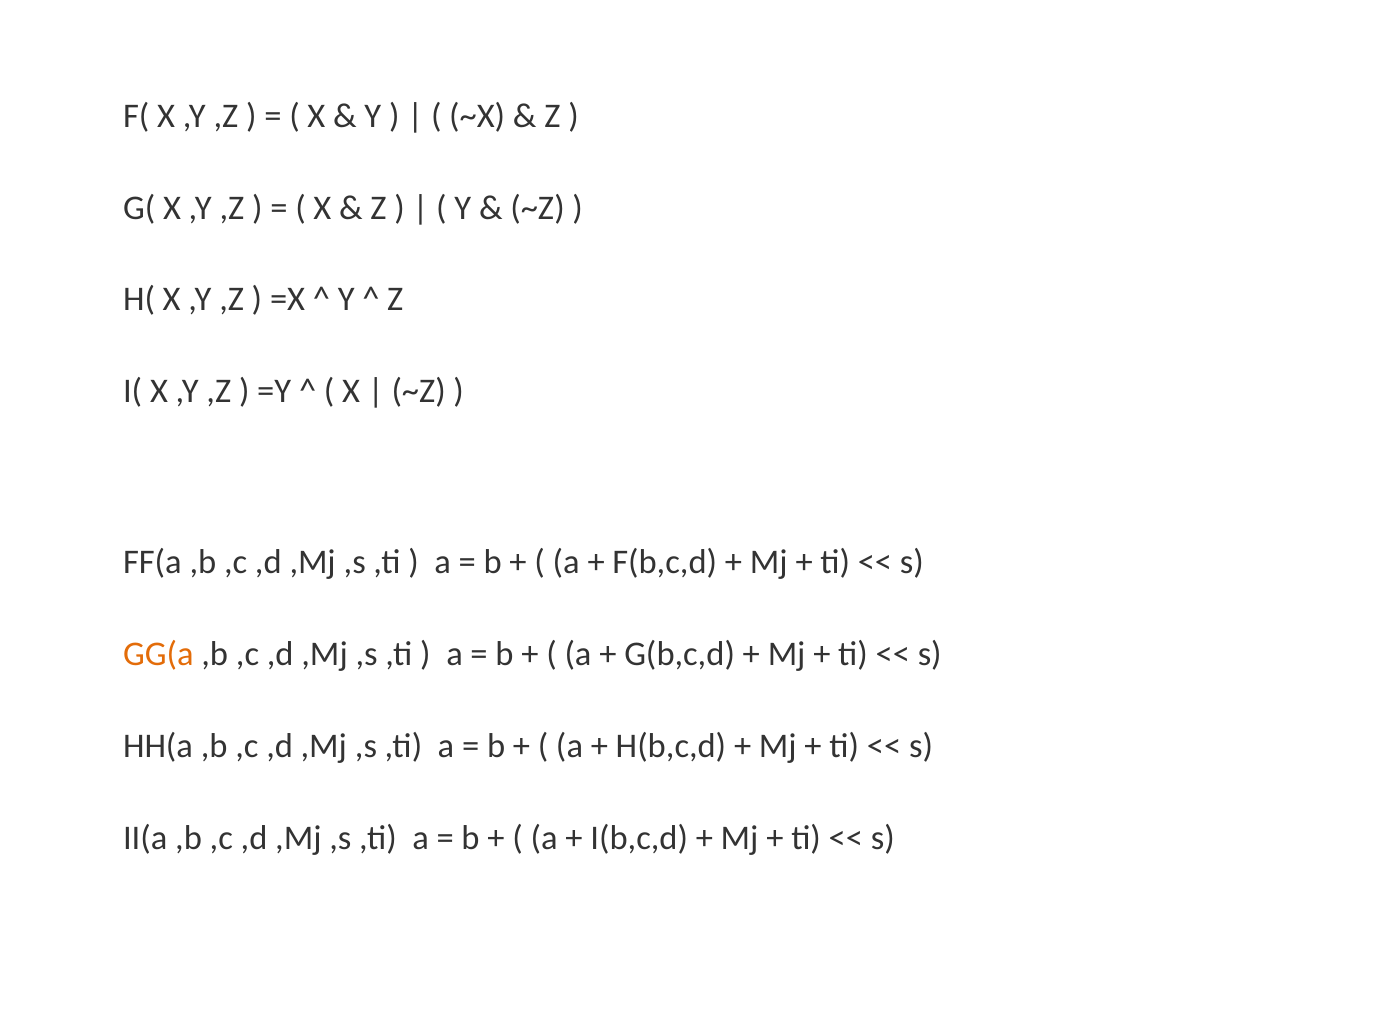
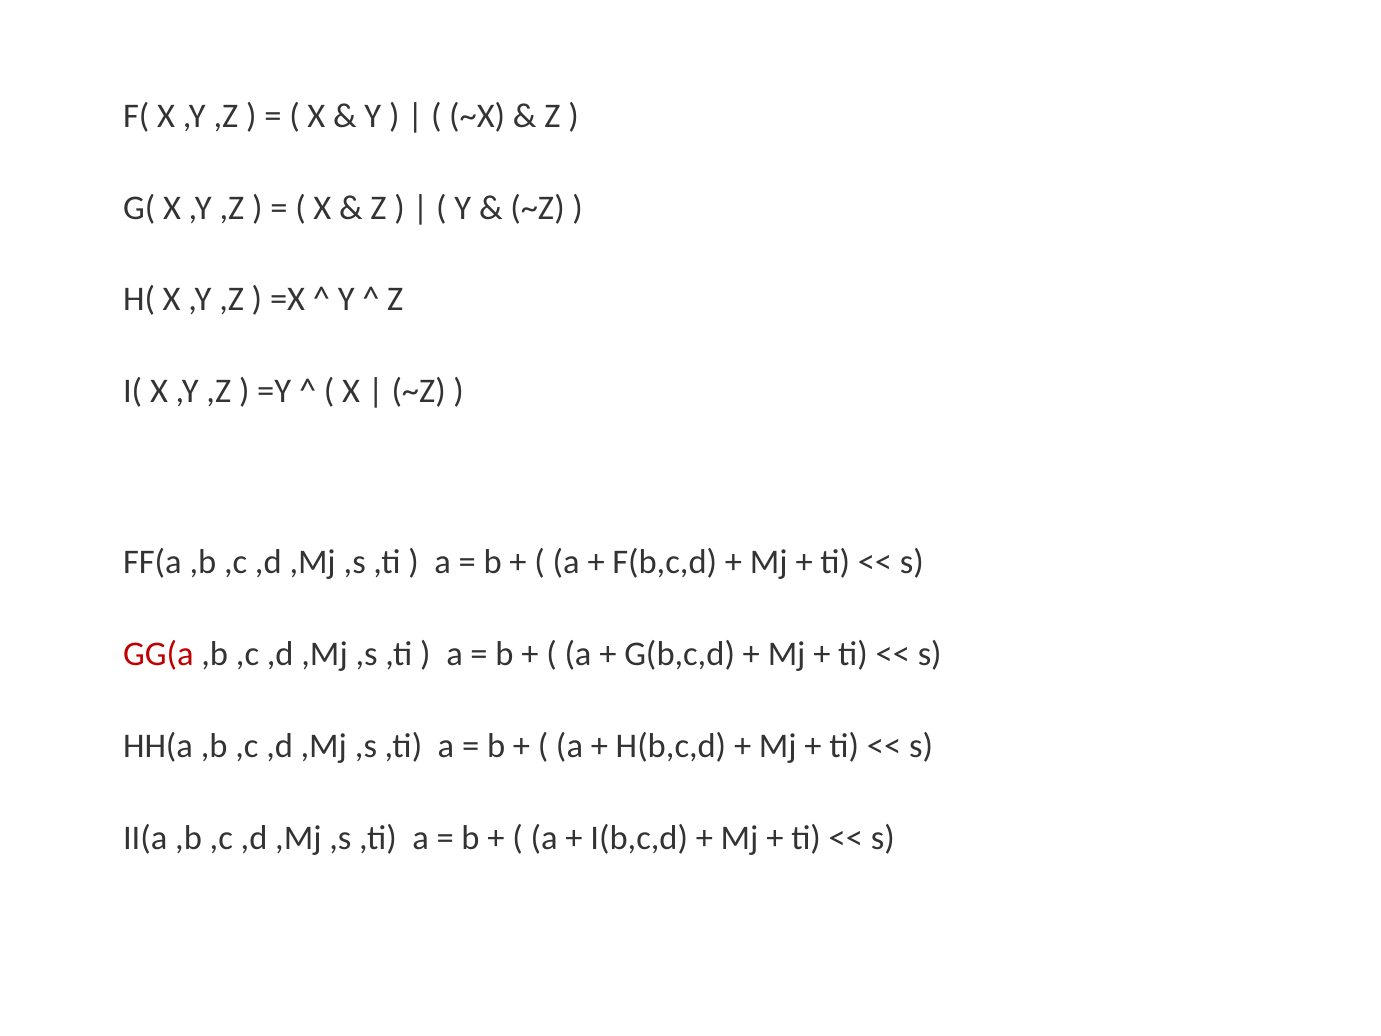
GG(a colour: orange -> red
